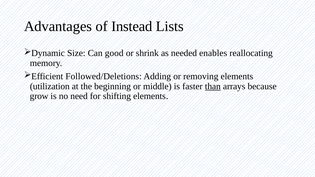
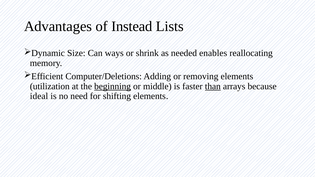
good: good -> ways
Followed/Deletions: Followed/Deletions -> Computer/Deletions
beginning underline: none -> present
grow: grow -> ideal
